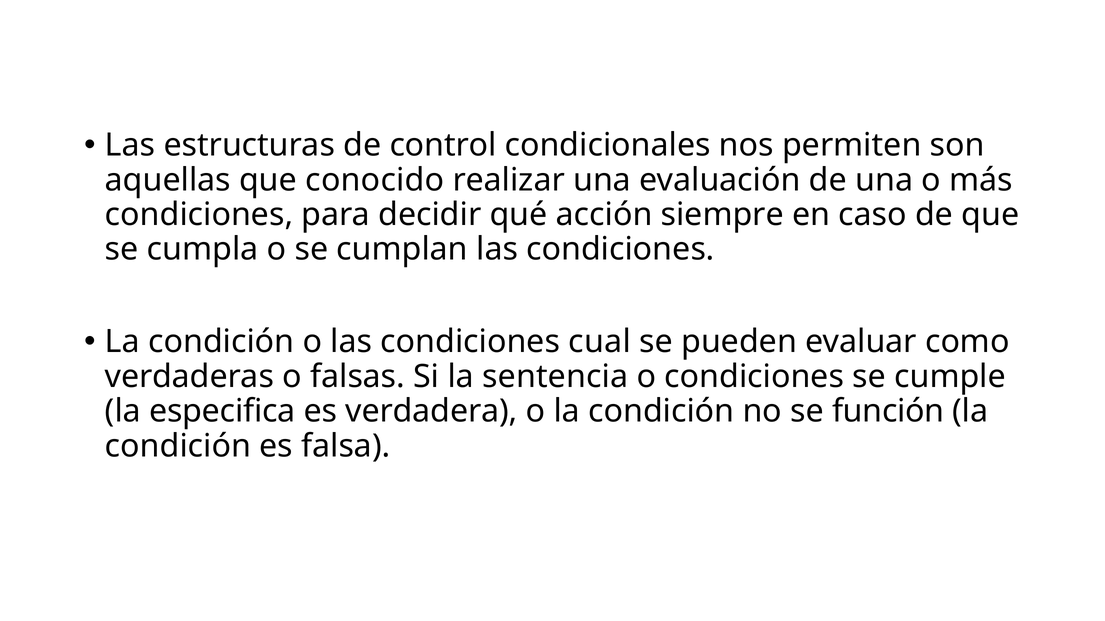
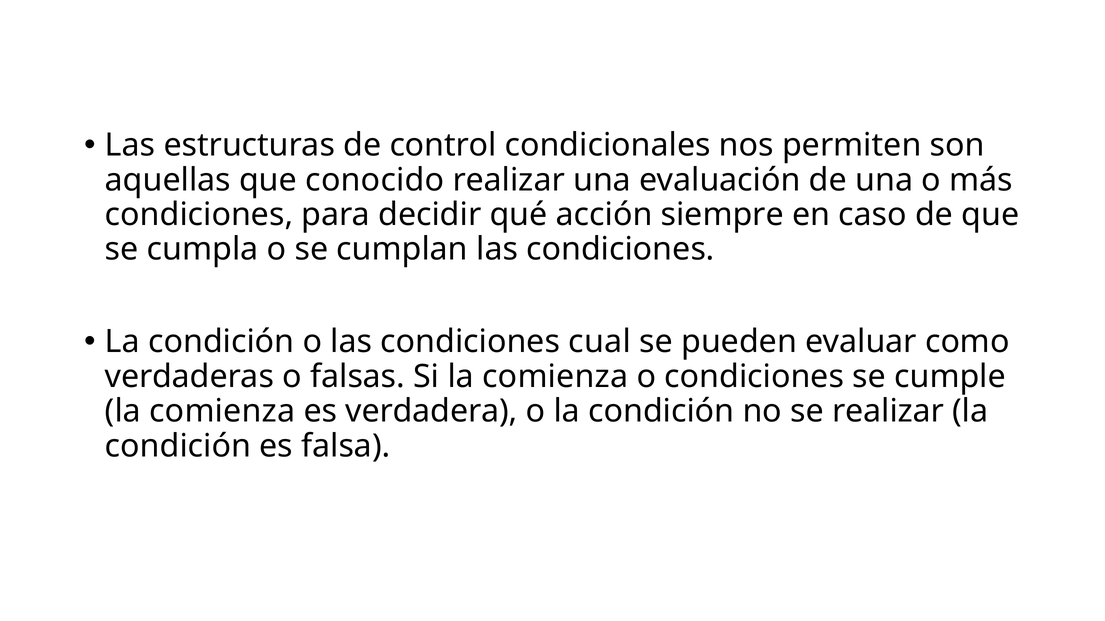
Si la sentencia: sentencia -> comienza
especifica at (222, 412): especifica -> comienza
se función: función -> realizar
